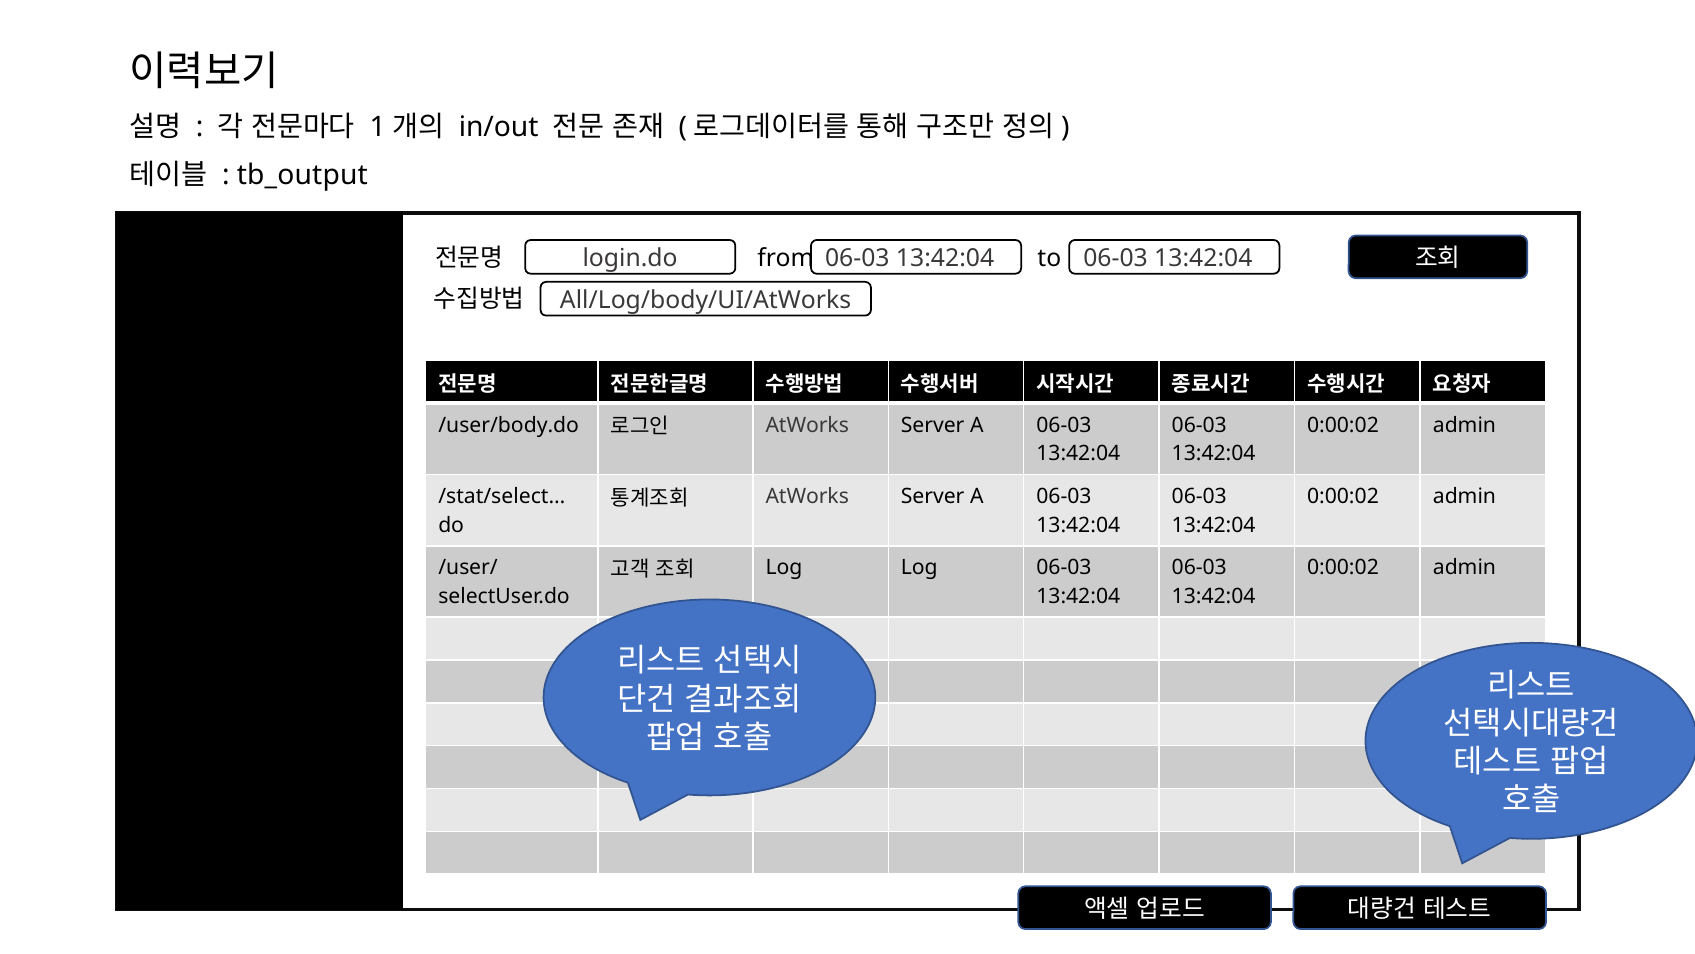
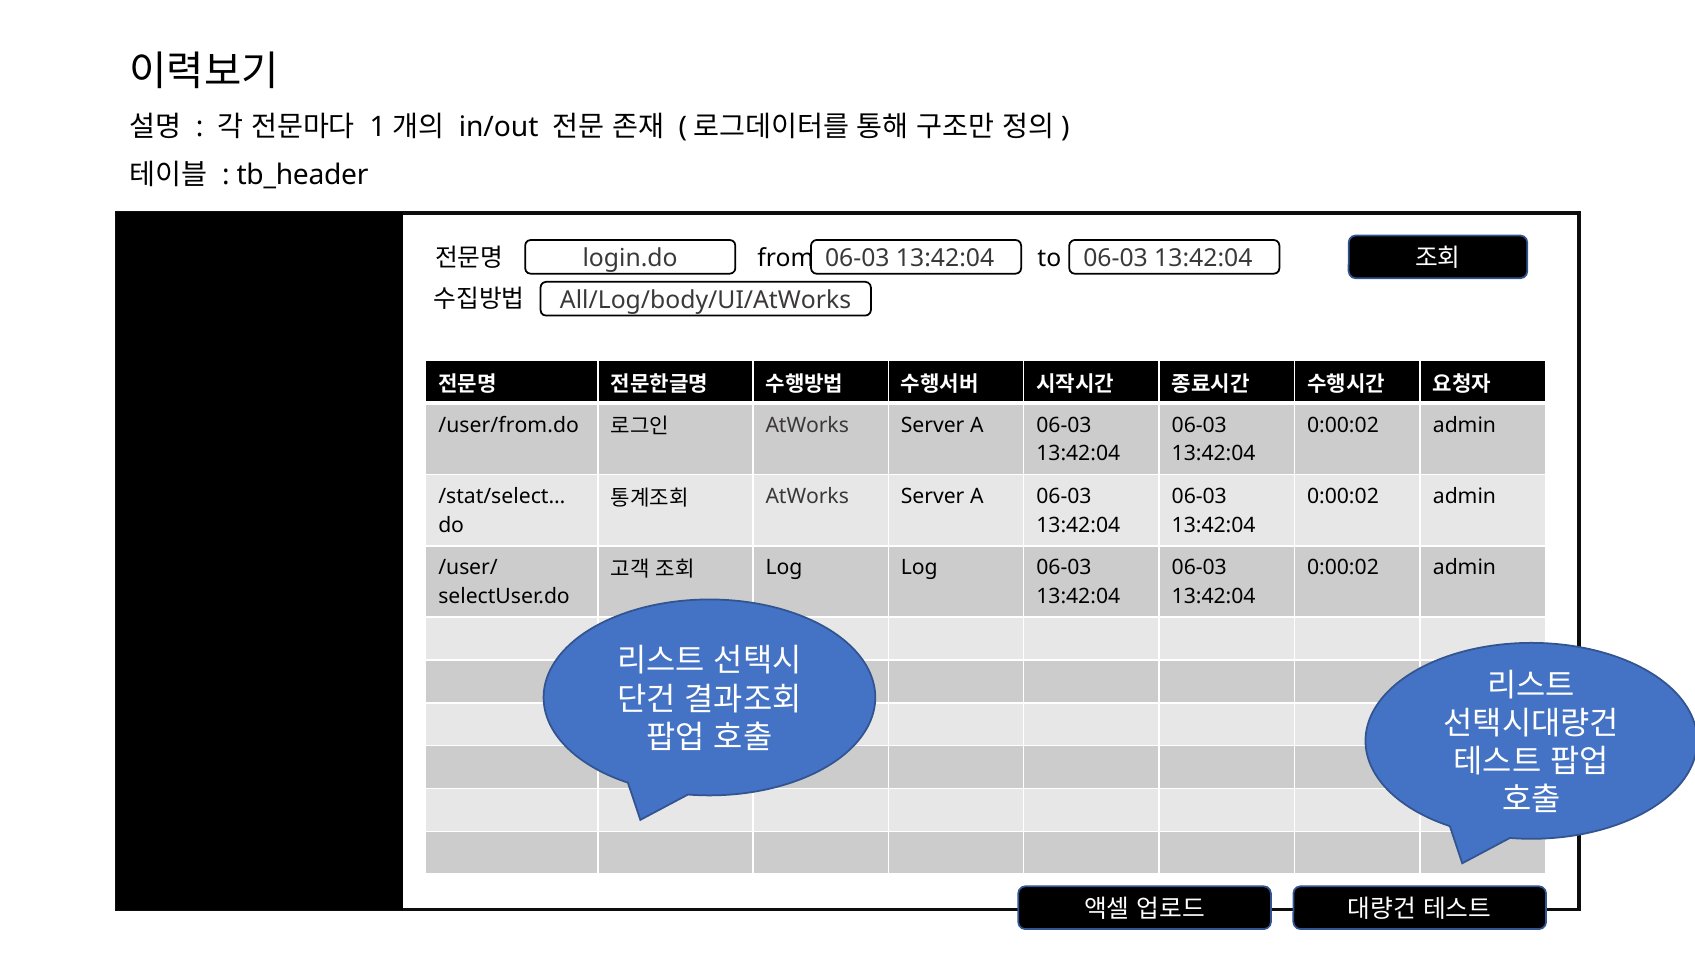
tb_output: tb_output -> tb_header
/user/body.do: /user/body.do -> /user/from.do
